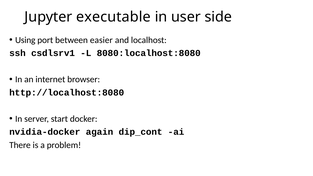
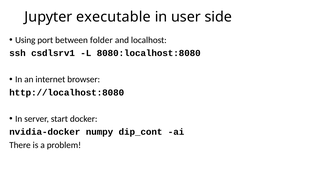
easier: easier -> folder
again: again -> numpy
